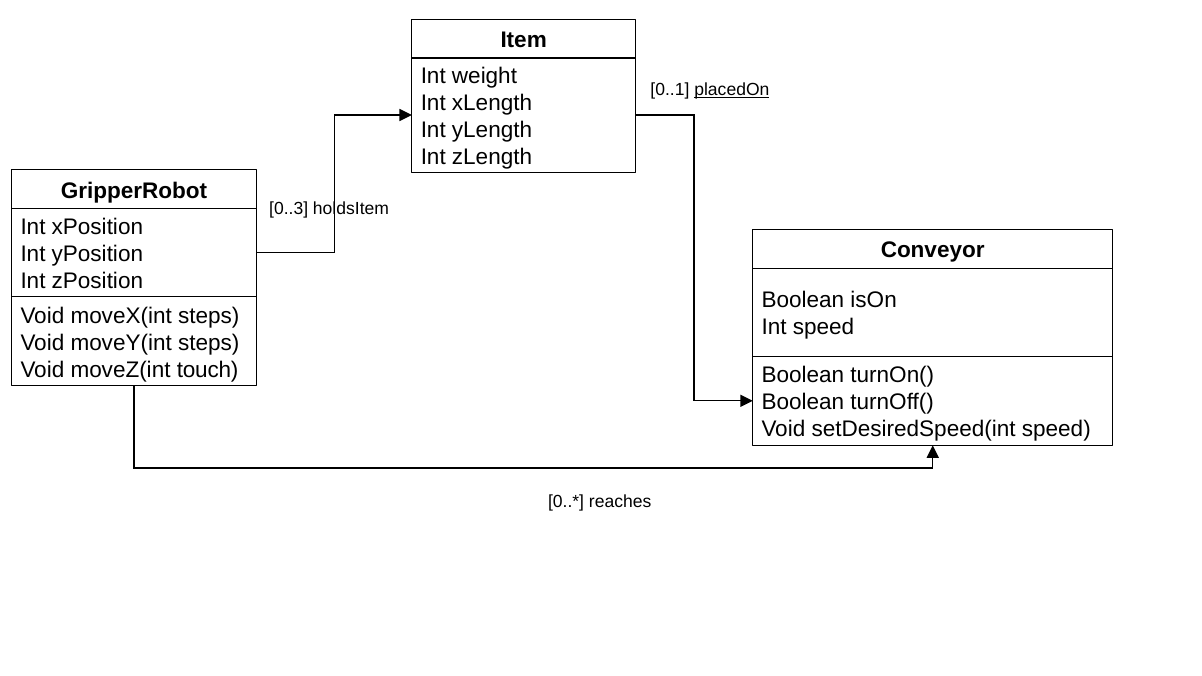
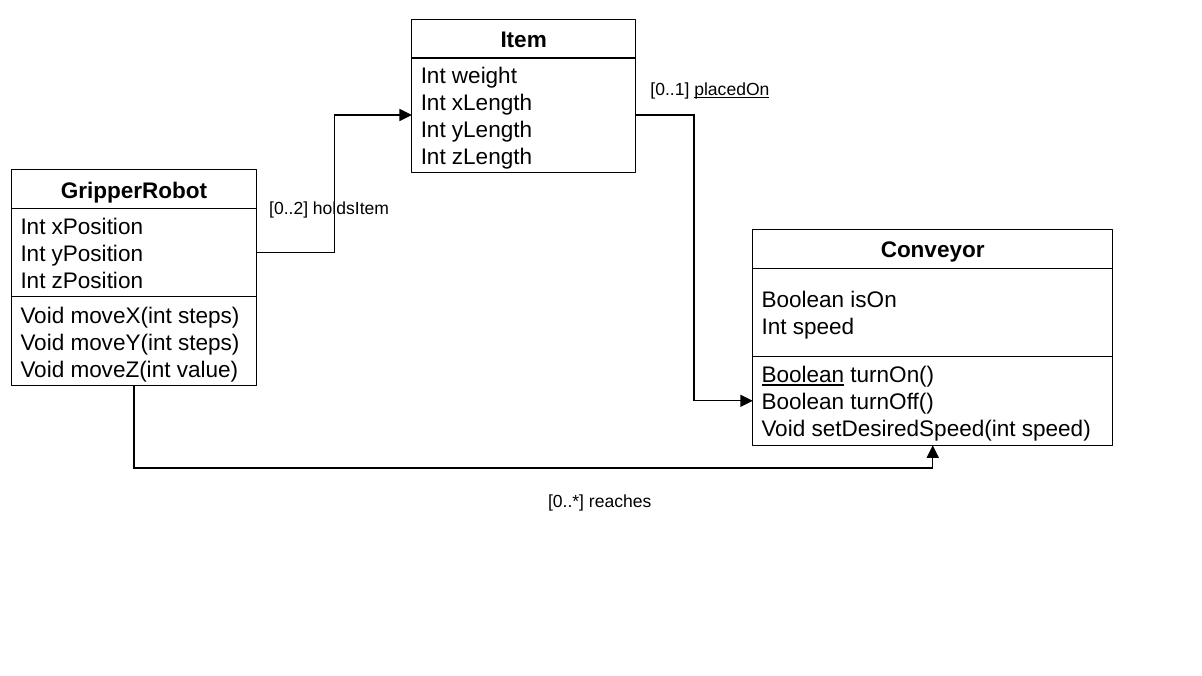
0..3: 0..3 -> 0..2
touch: touch -> value
Boolean at (803, 375) underline: none -> present
